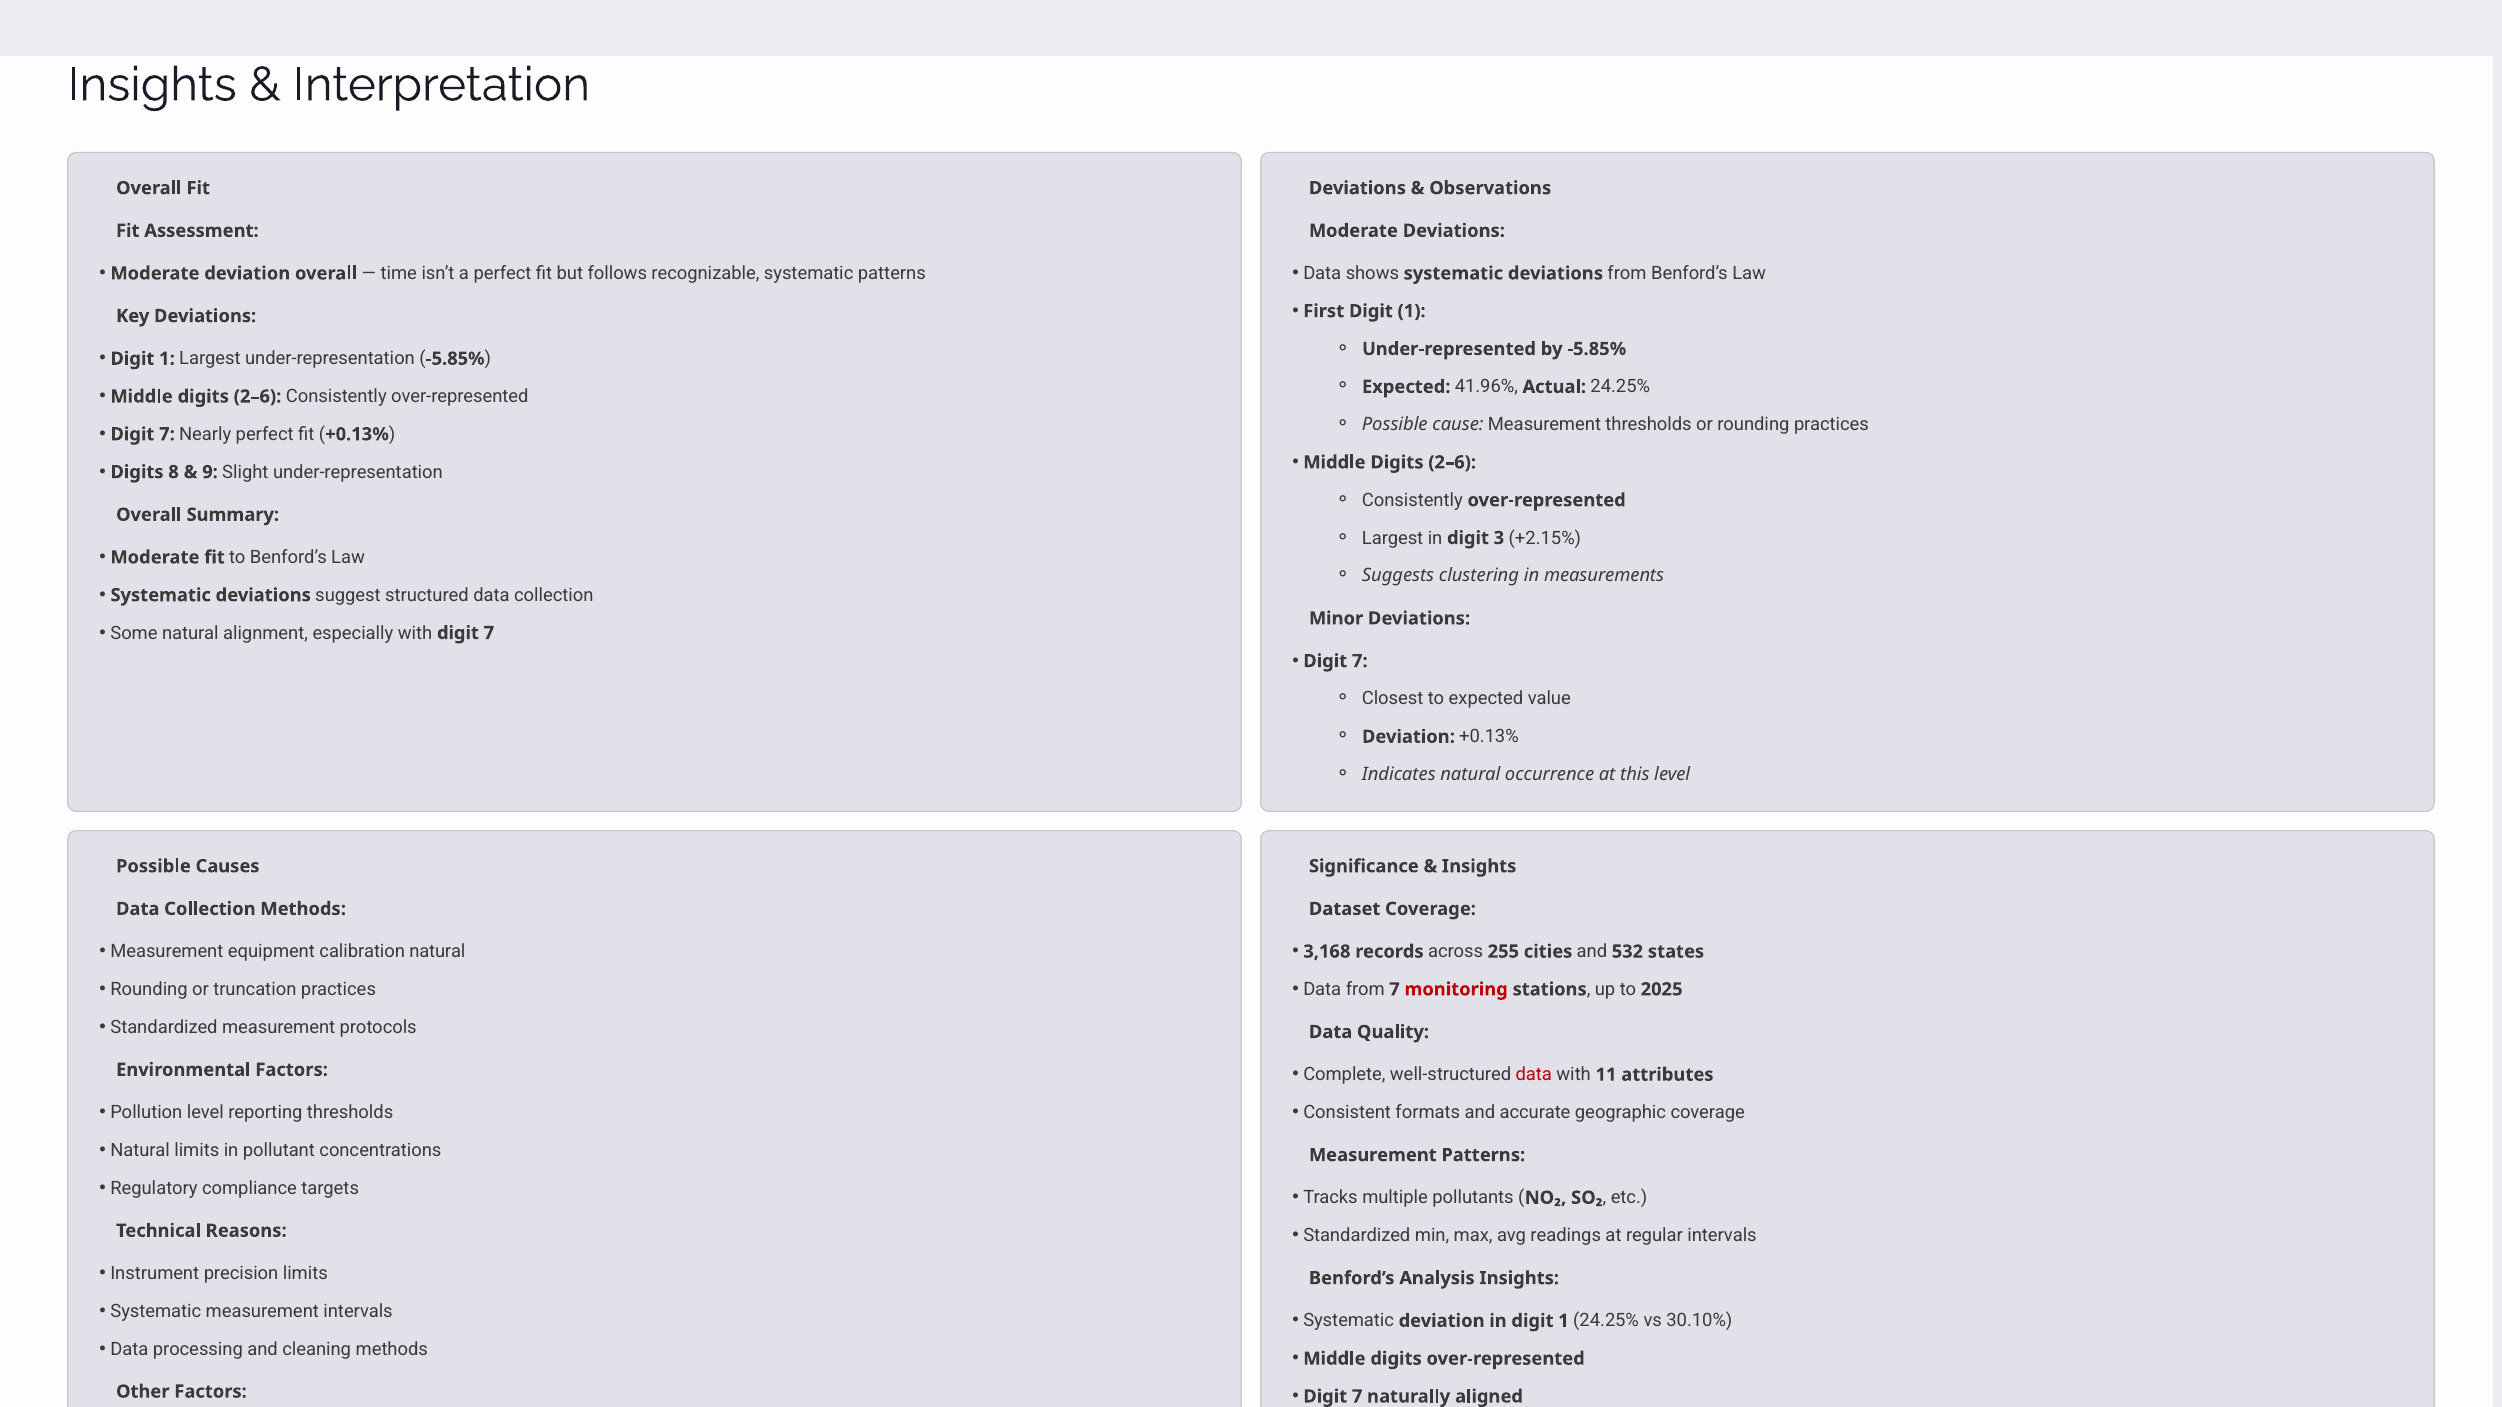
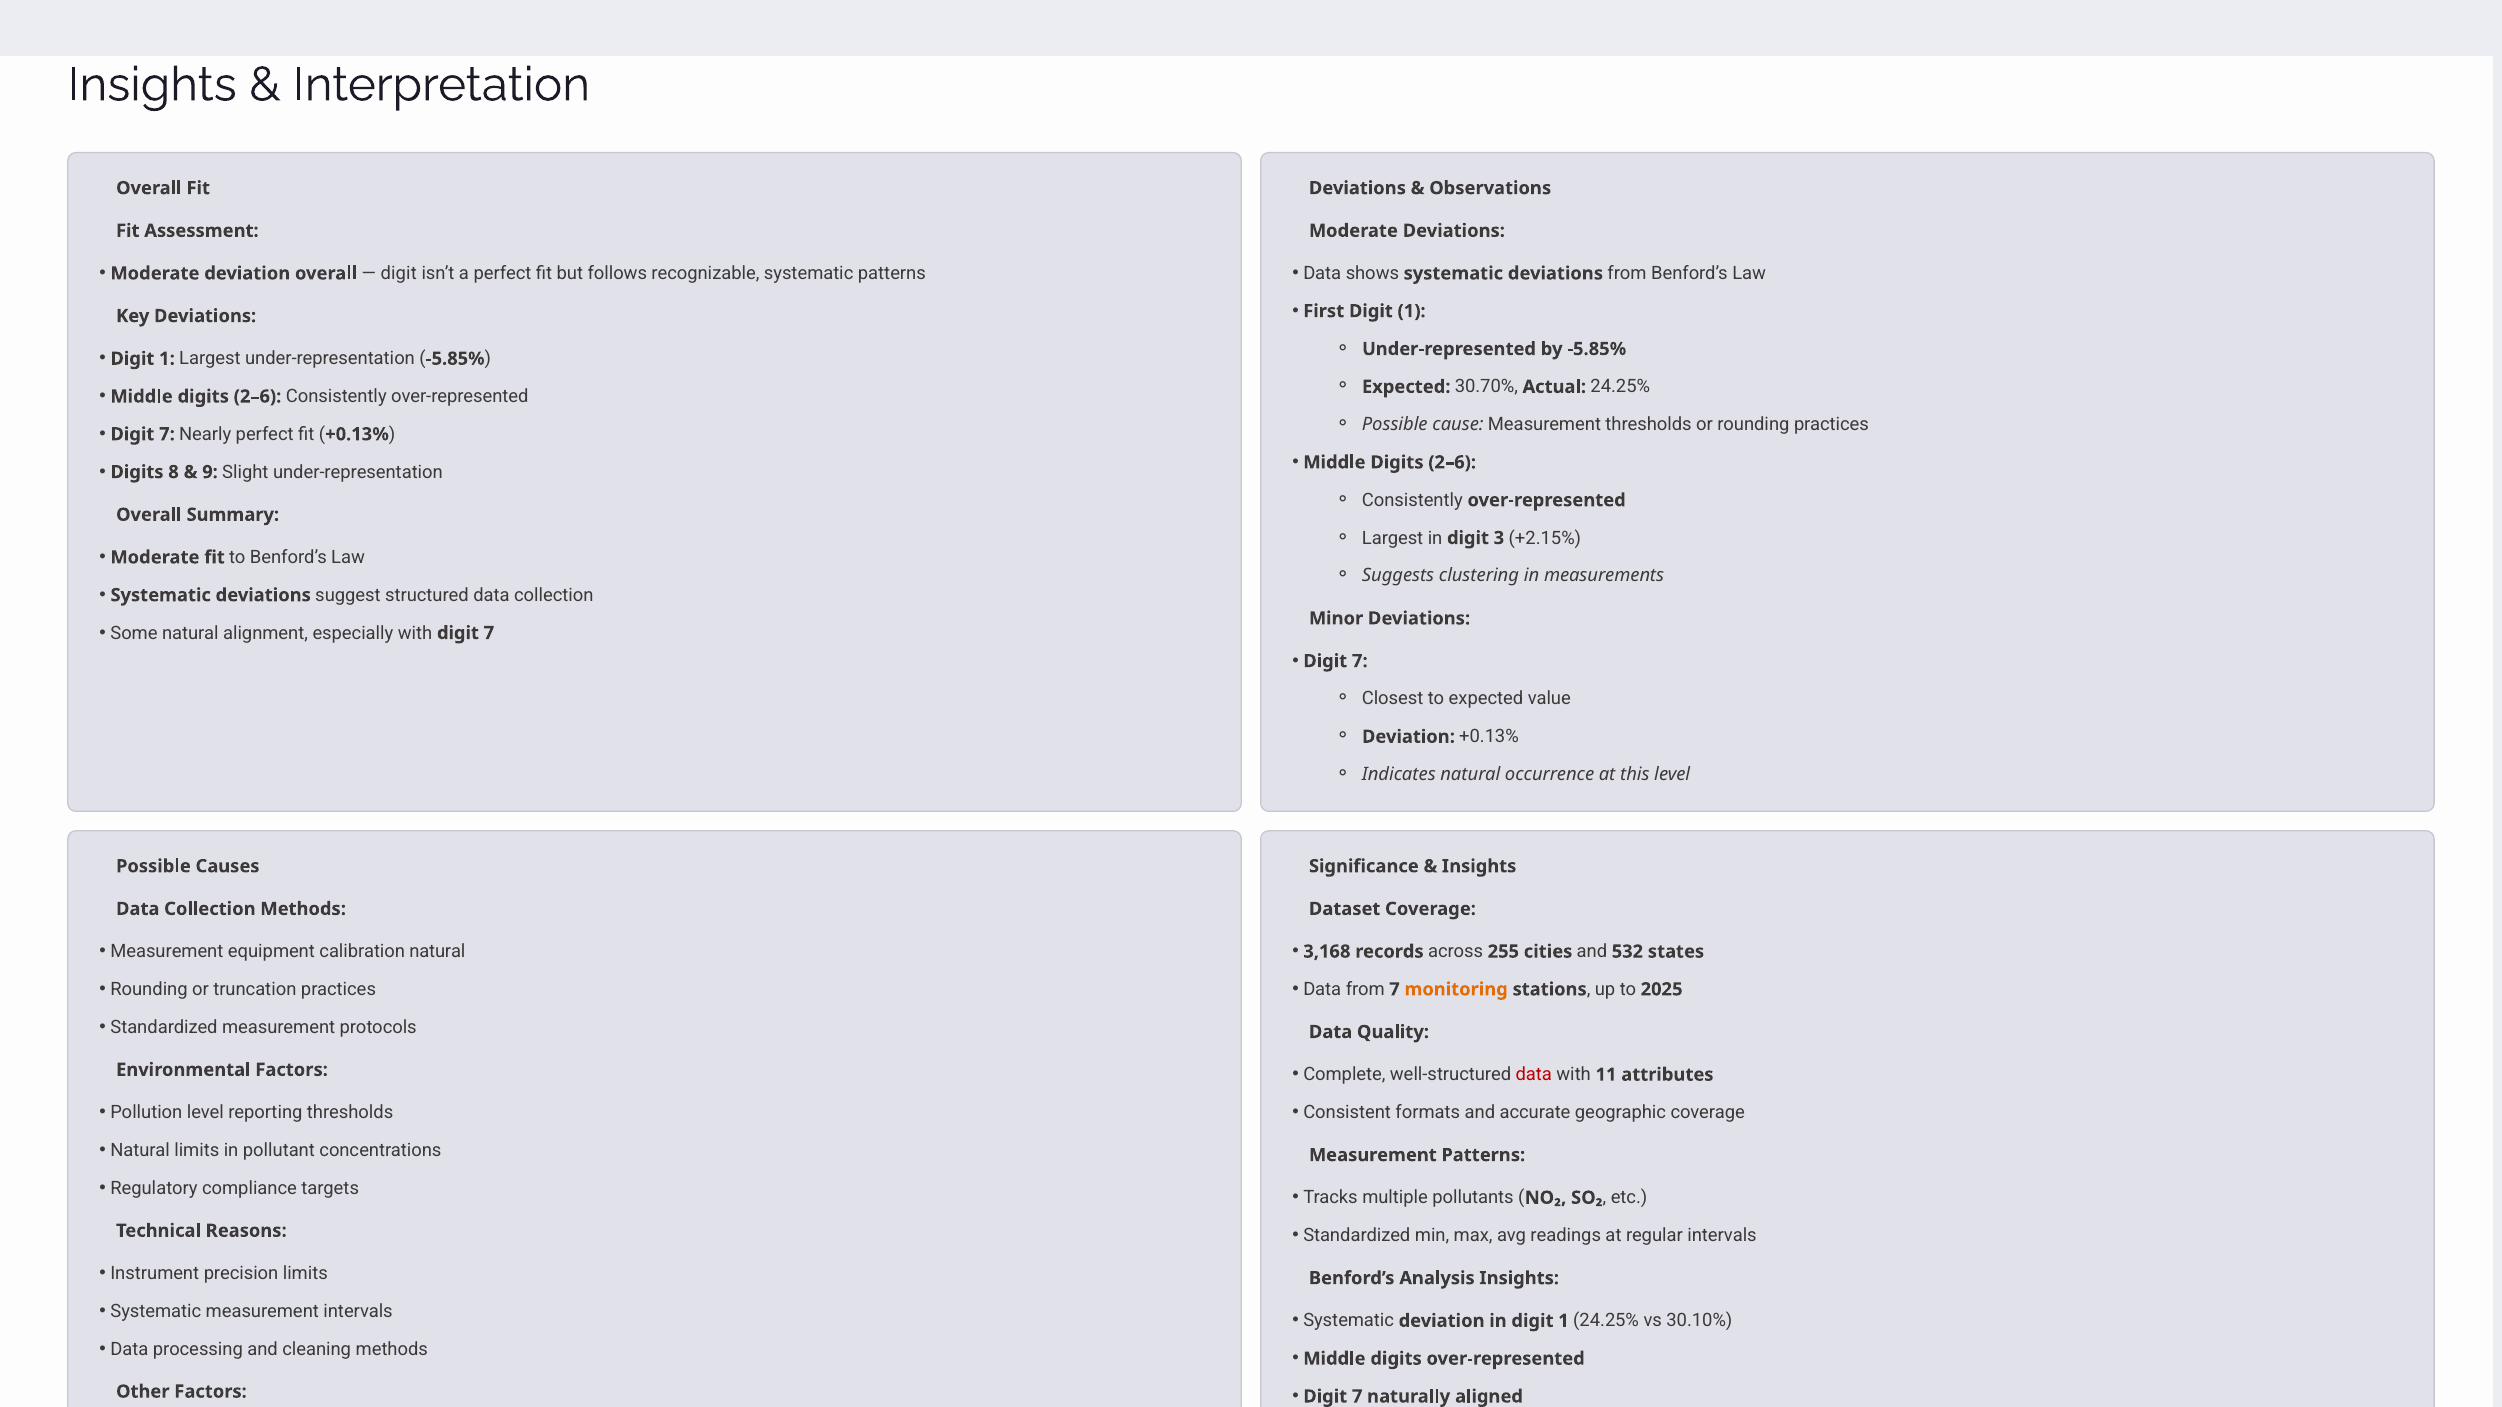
time at (399, 273): time -> digit
41.96%: 41.96% -> 30.70%
monitoring colour: red -> orange
